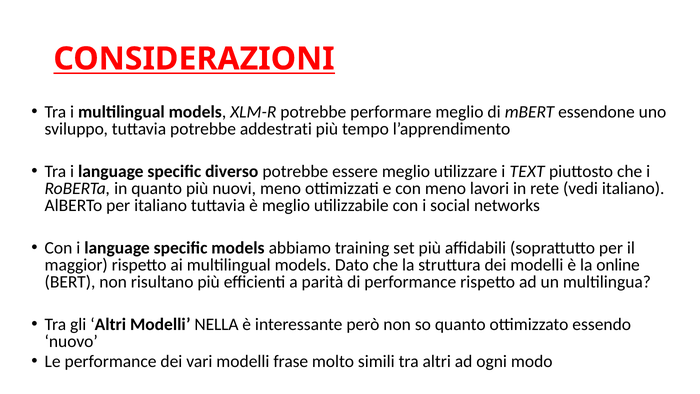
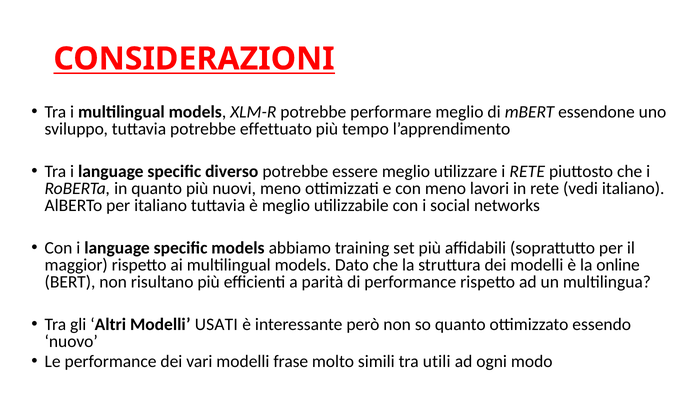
addestrati: addestrati -> effettuato
i TEXT: TEXT -> RETE
NELLA: NELLA -> USATI
tra altri: altri -> utili
